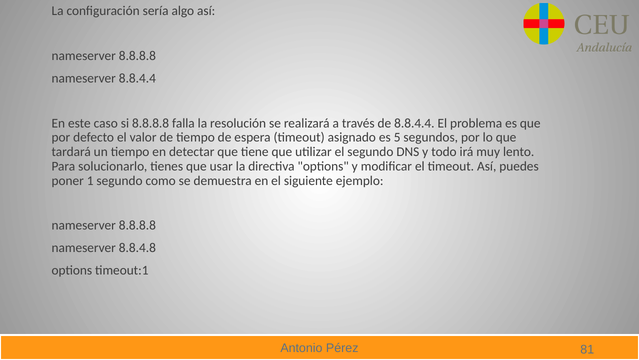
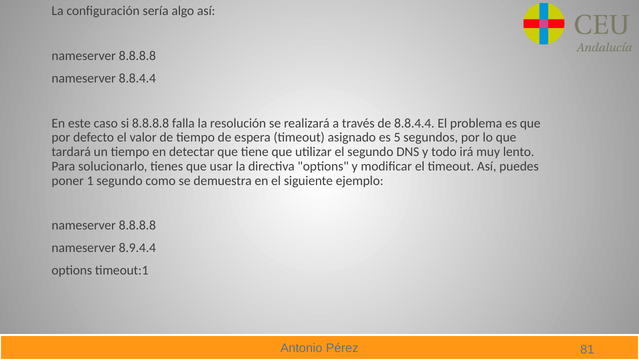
8.8.4.8: 8.8.4.8 -> 8.9.4.4
